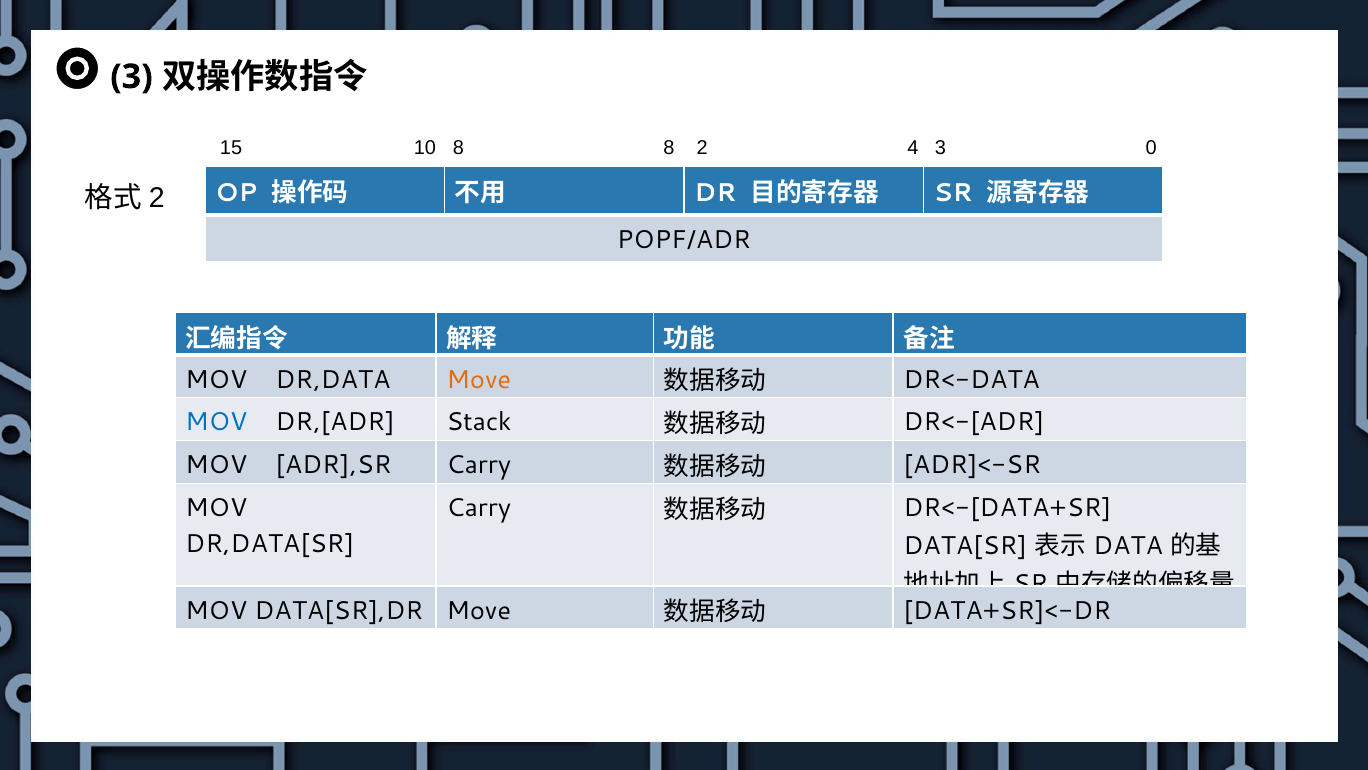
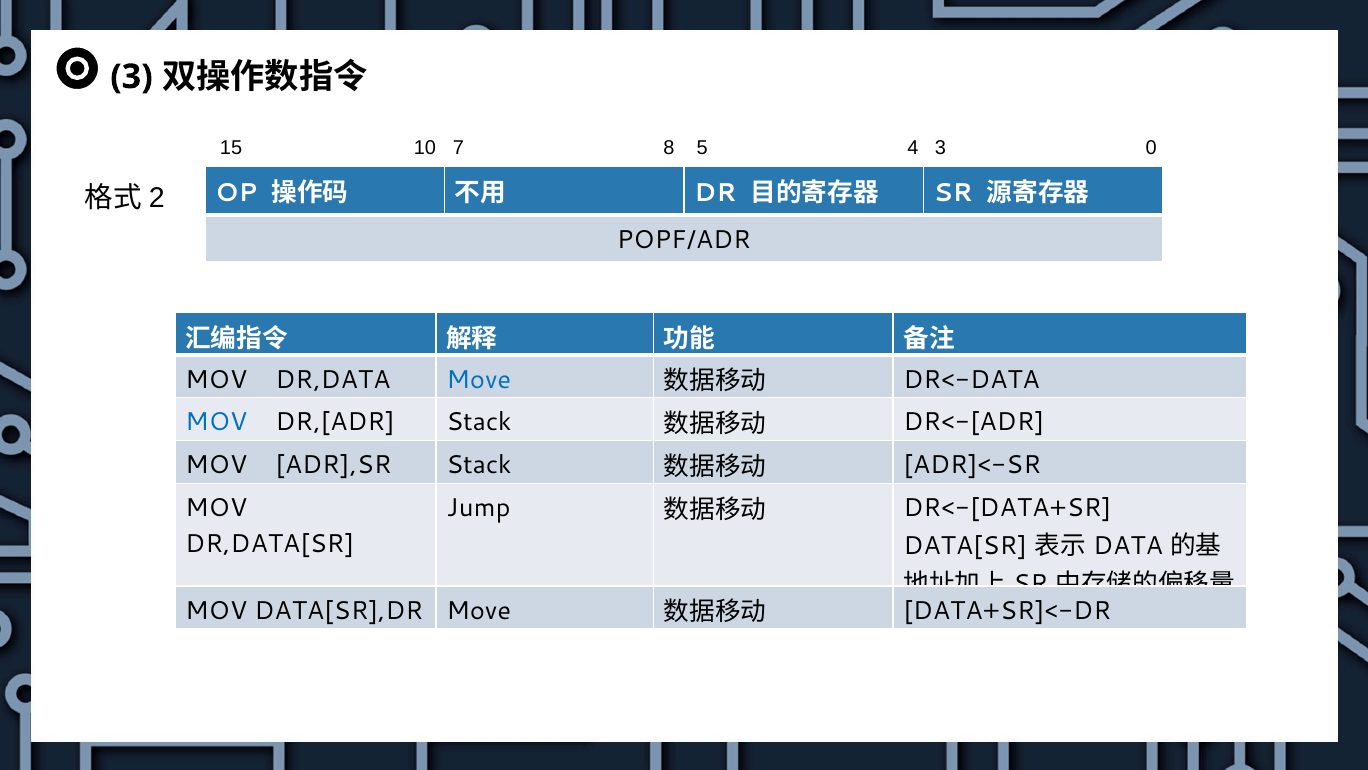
10 8: 8 -> 7
2: 2 -> 5
Move at (479, 379) colour: orange -> blue
ADR],SR Carry: Carry -> Stack
Carry at (479, 508): Carry -> Jump
